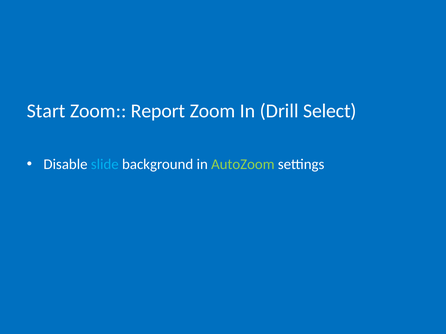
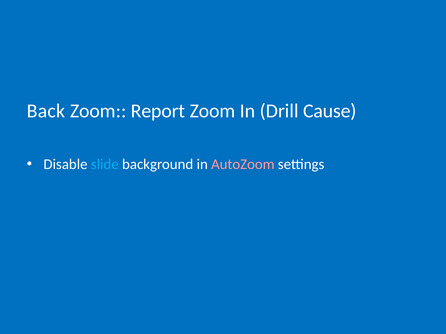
Start: Start -> Back
Select: Select -> Cause
AutoZoom colour: light green -> pink
